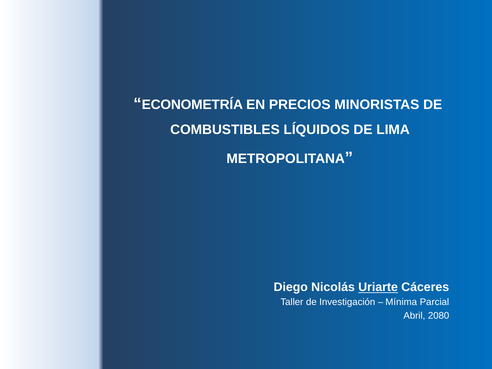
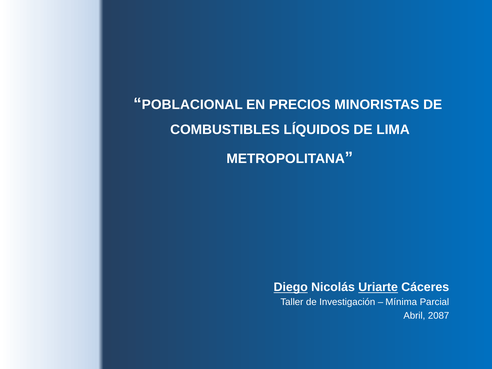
ECONOMETRÍA: ECONOMETRÍA -> POBLACIONAL
Diego underline: none -> present
2080: 2080 -> 2087
